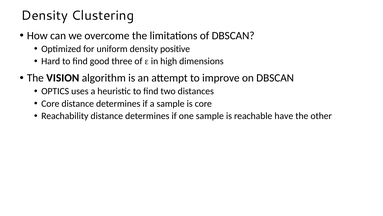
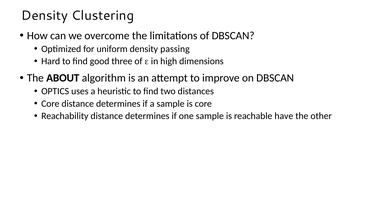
positive: positive -> passing
VISION: VISION -> ABOUT
